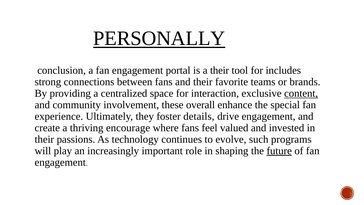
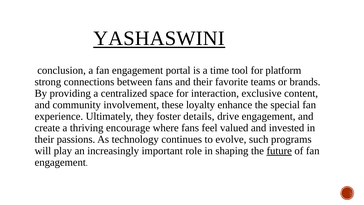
PERSONALLY: PERSONALLY -> YASHASWINI
a their: their -> time
includes: includes -> platform
content underline: present -> none
overall: overall -> loyalty
